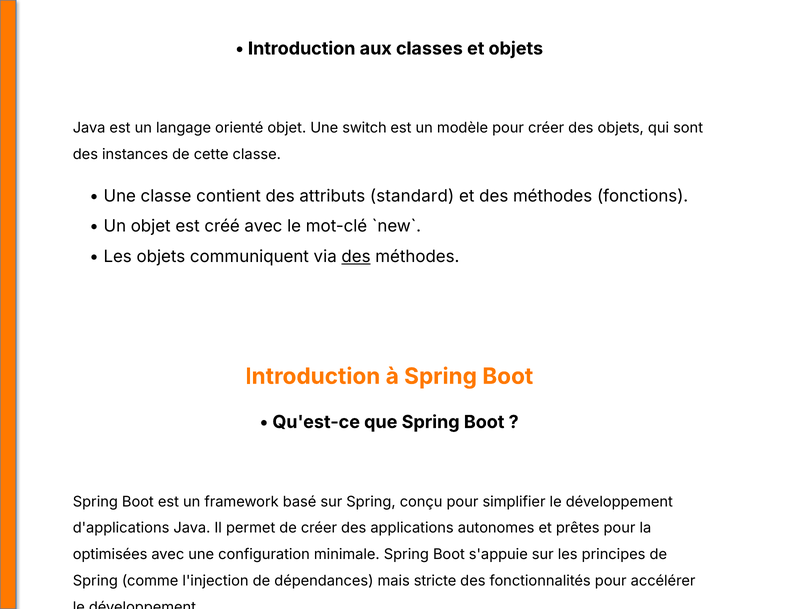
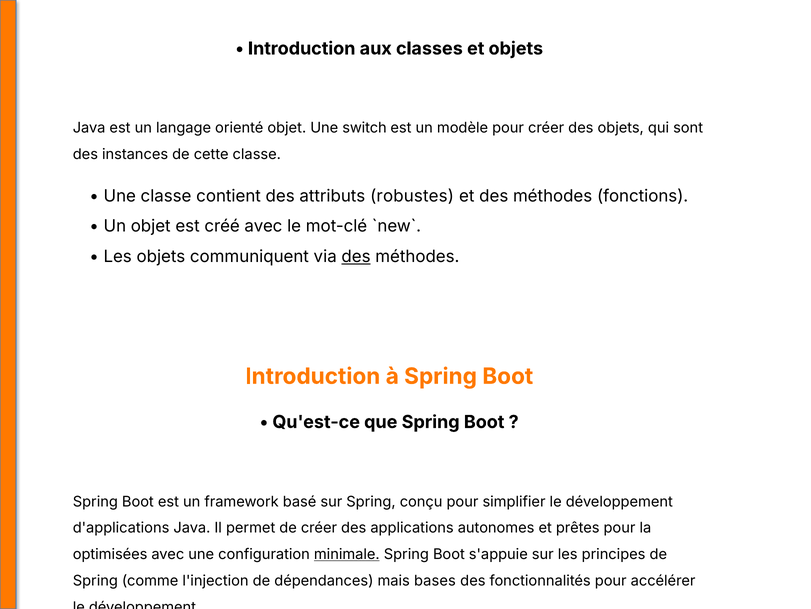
standard: standard -> robustes
minimale underline: none -> present
stricte: stricte -> bases
